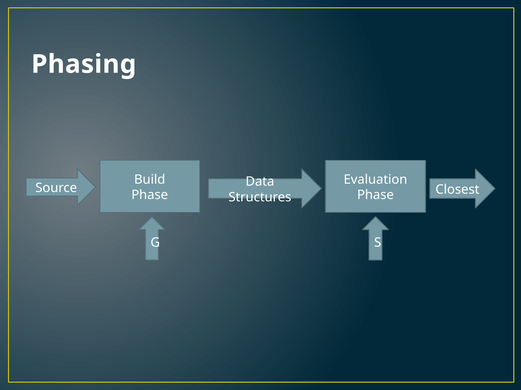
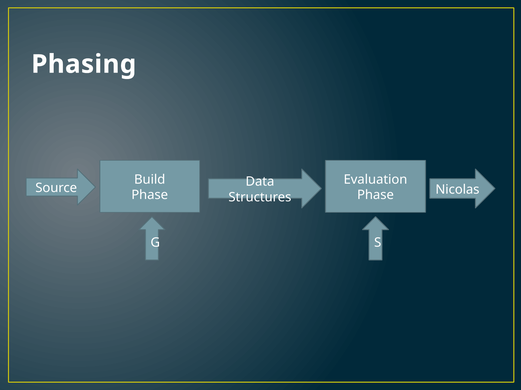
Closest: Closest -> Nicolas
